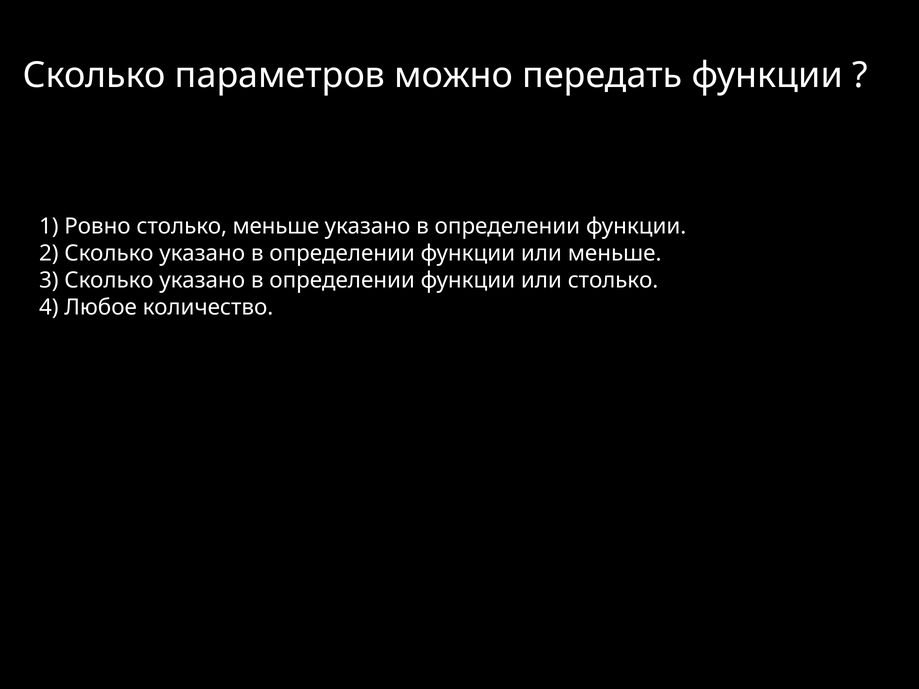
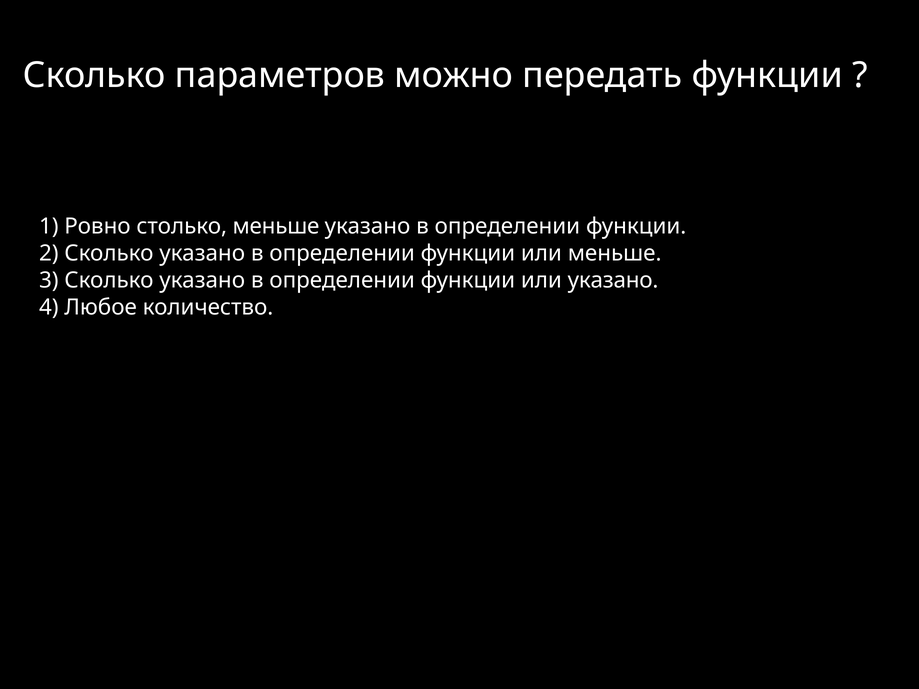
или столько: столько -> указано
